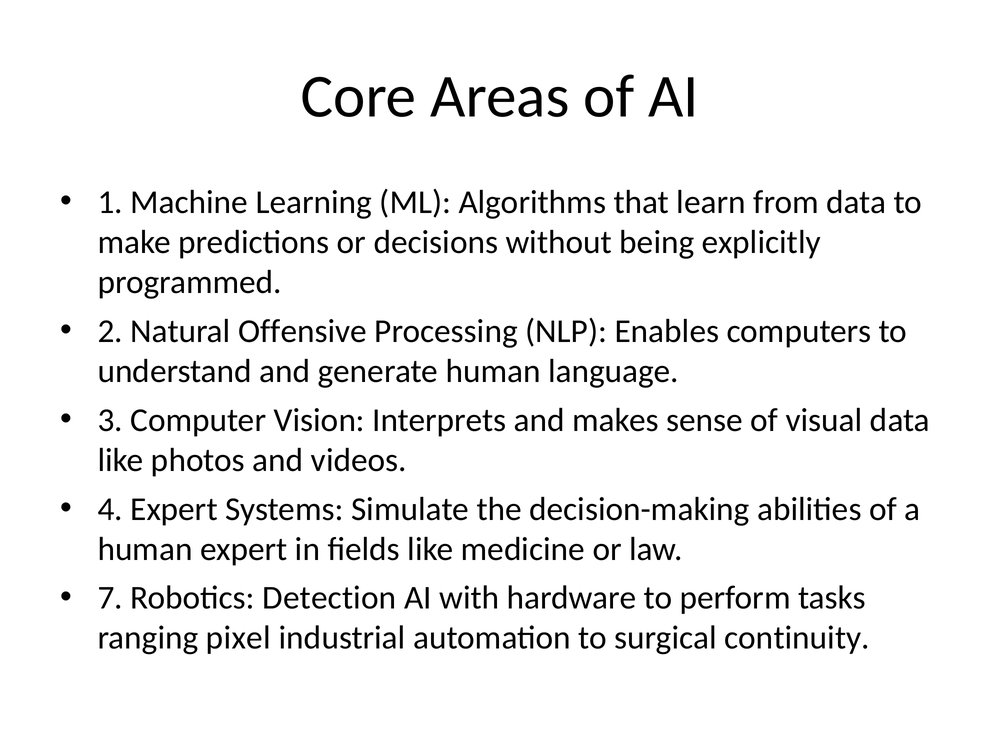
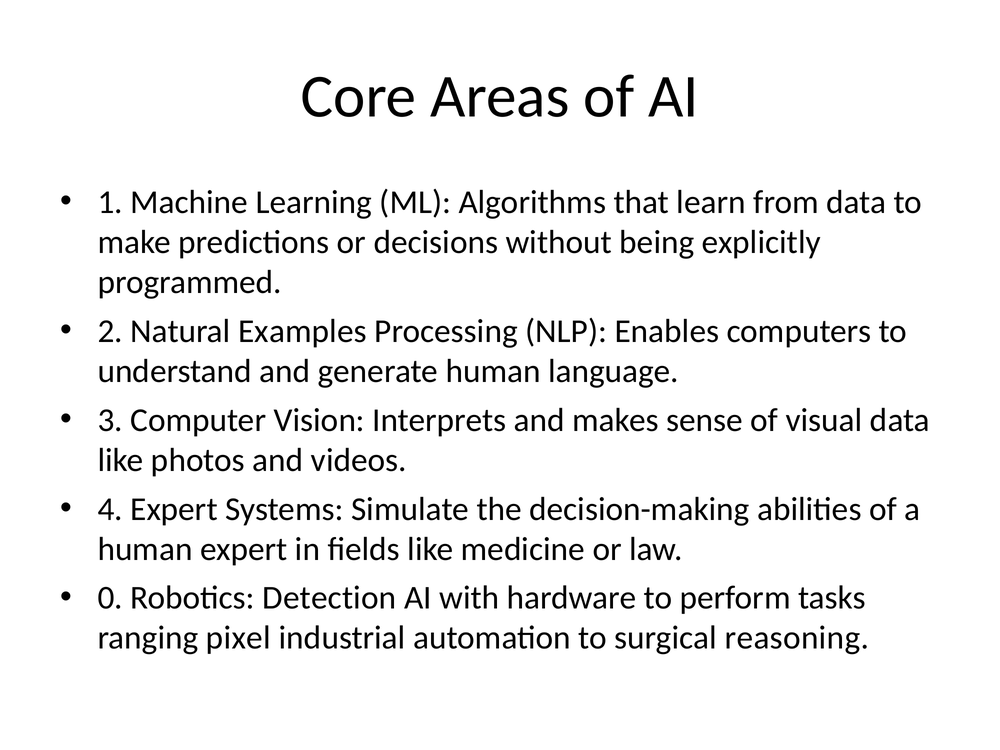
Offensive: Offensive -> Examples
7: 7 -> 0
continuity: continuity -> reasoning
